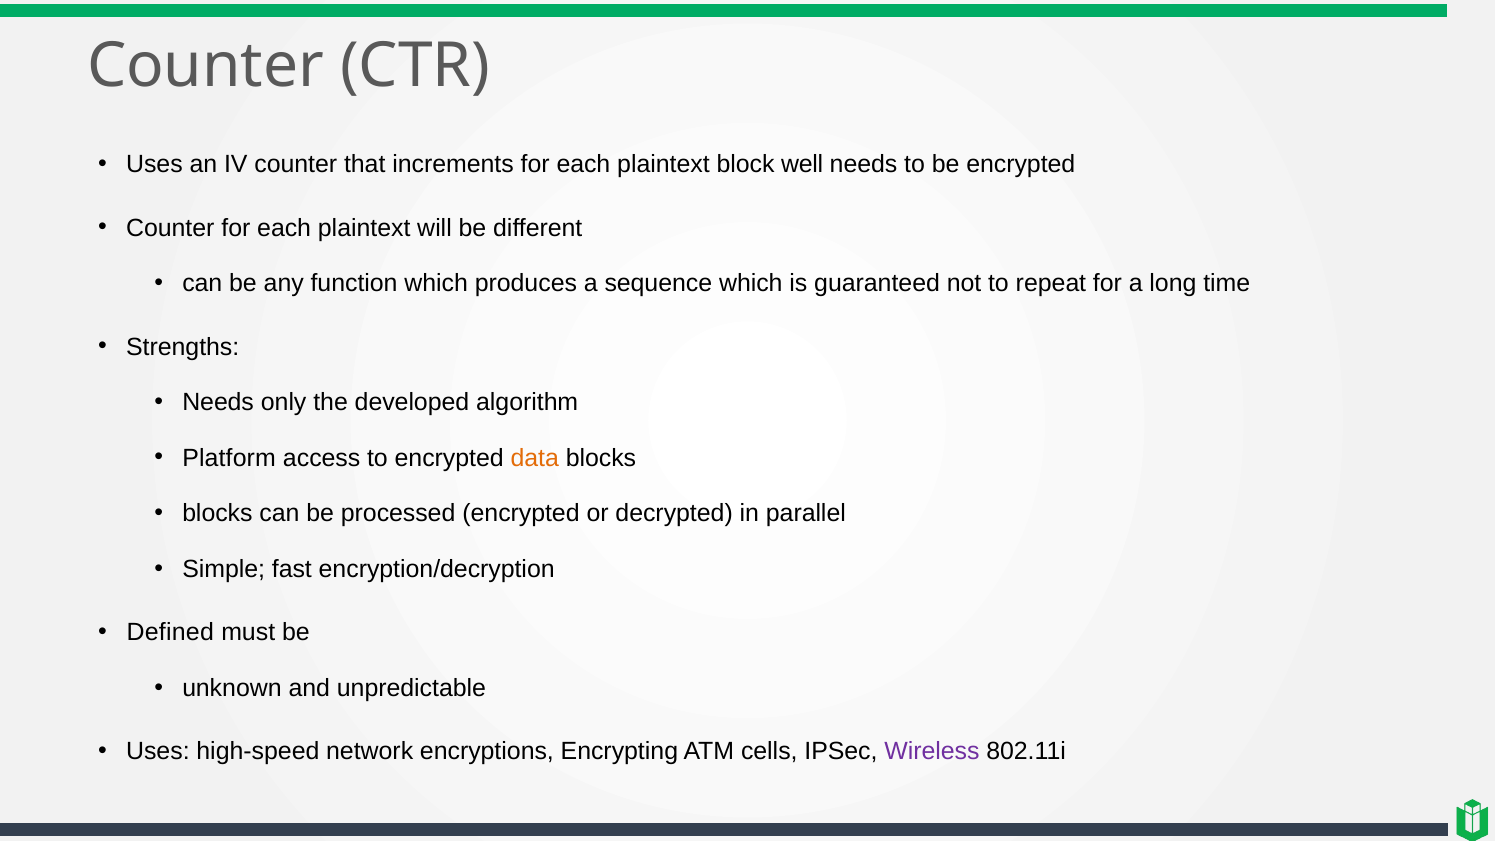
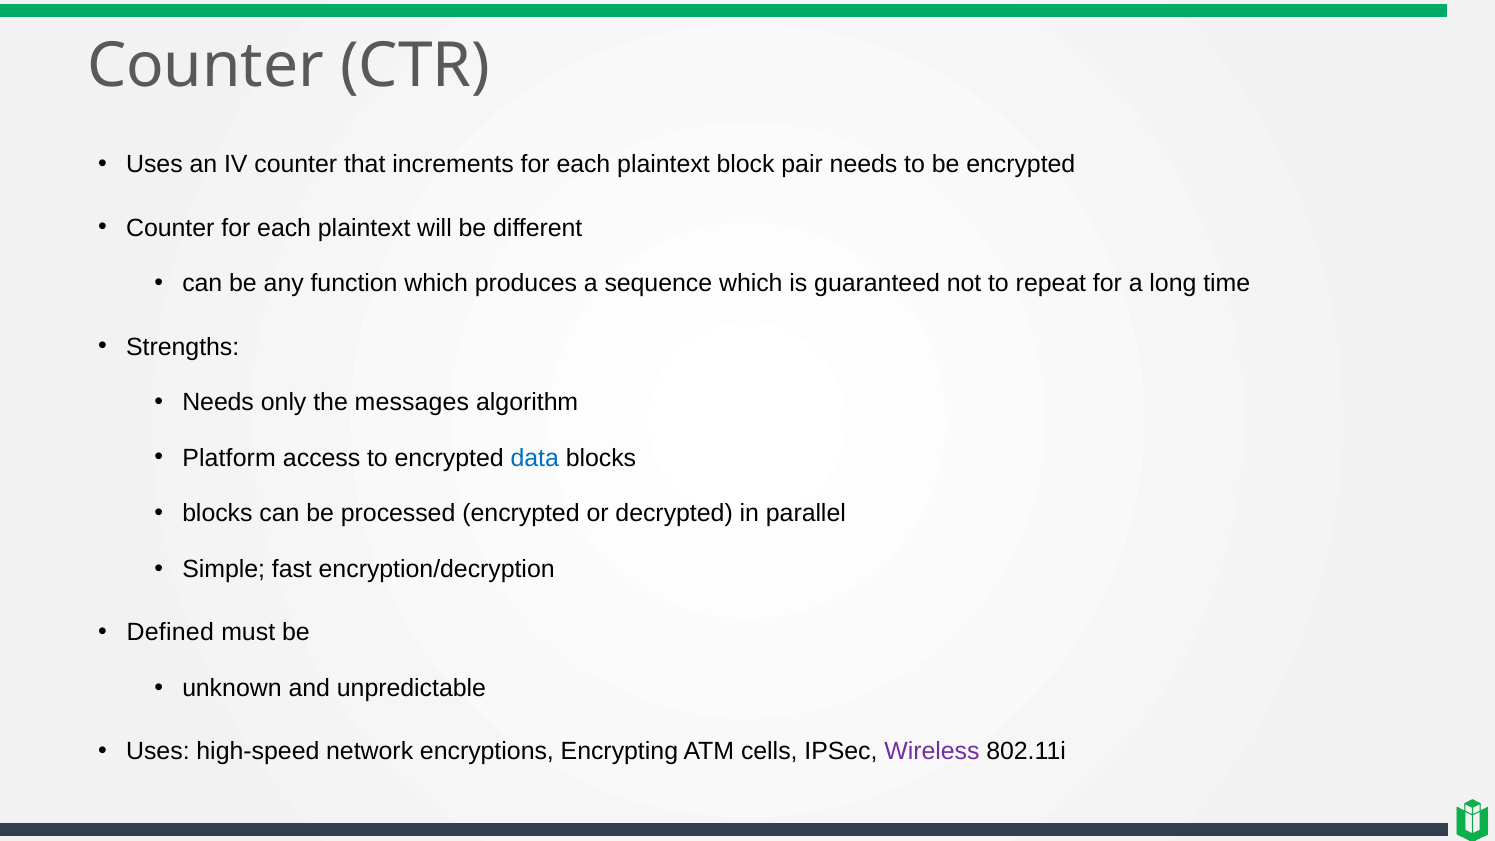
well: well -> pair
developed: developed -> messages
data colour: orange -> blue
